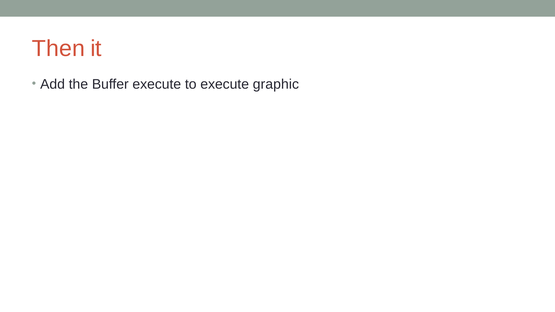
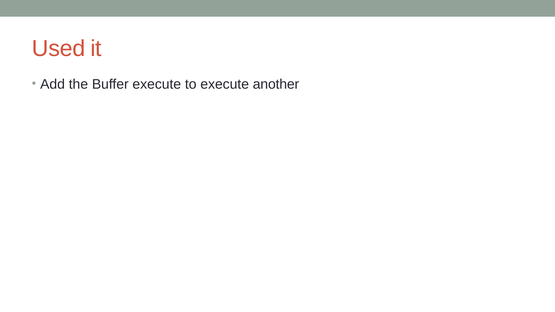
Then: Then -> Used
graphic: graphic -> another
